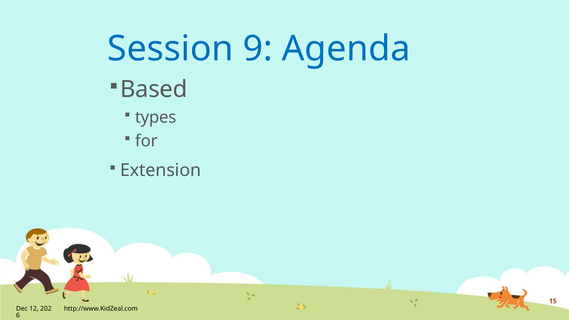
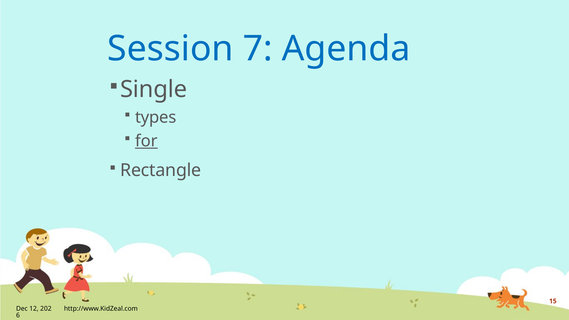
9: 9 -> 7
Based: Based -> Single
for underline: none -> present
Extension: Extension -> Rectangle
